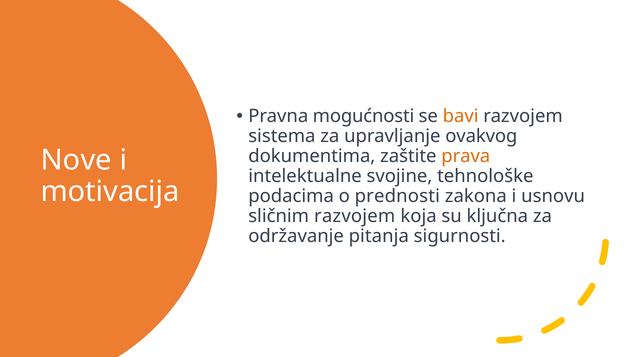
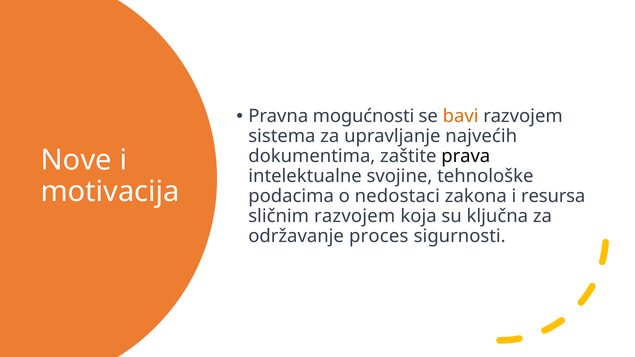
ovakvog: ovakvog -> najvećih
prava colour: orange -> black
prednosti: prednosti -> nedostaci
usnovu: usnovu -> resursa
pitanja: pitanja -> proces
